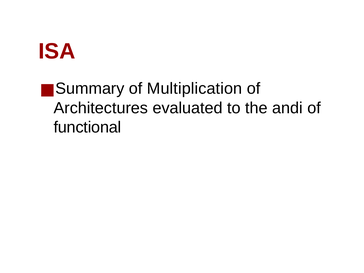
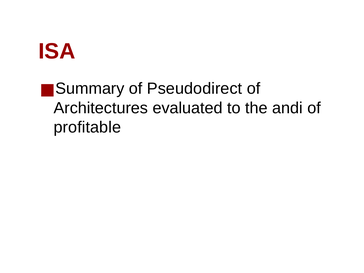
Multiplication: Multiplication -> Pseudodirect
functional: functional -> profitable
